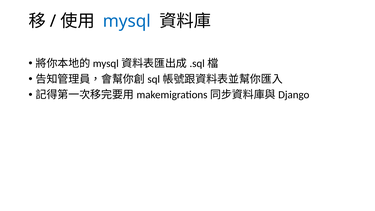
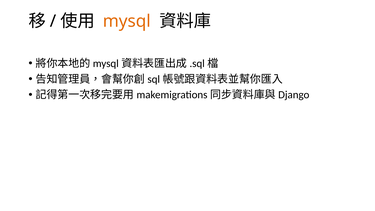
mysql colour: blue -> orange
